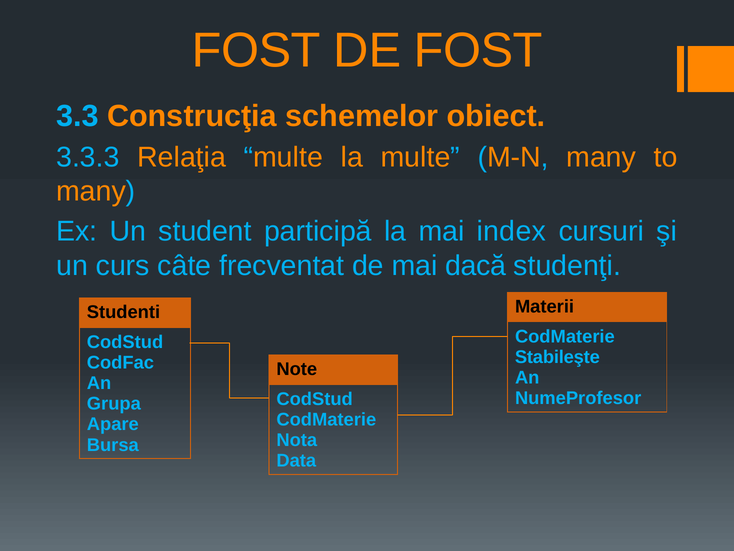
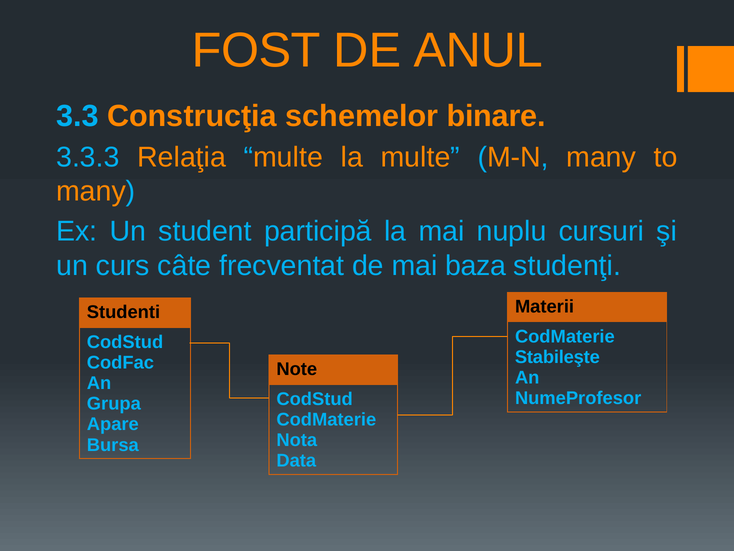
DE FOST: FOST -> ANUL
obiect: obiect -> binare
index: index -> nuplu
dacă: dacă -> baza
